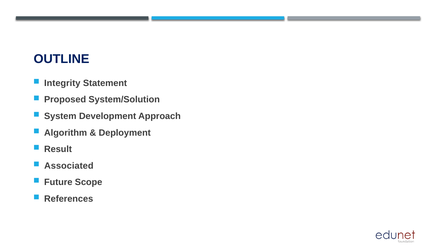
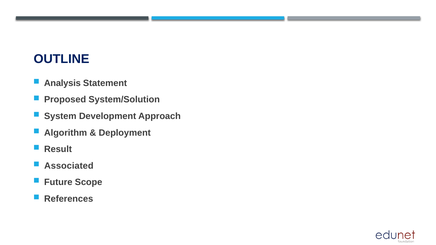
Integrity: Integrity -> Analysis
